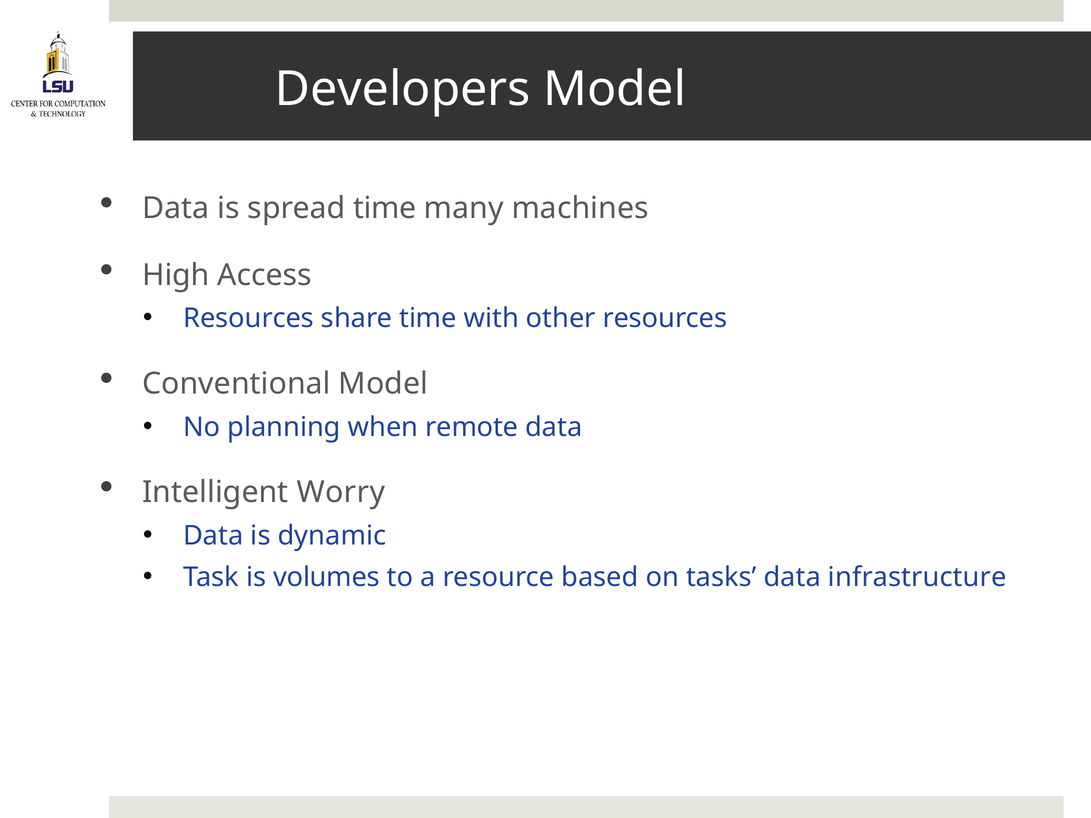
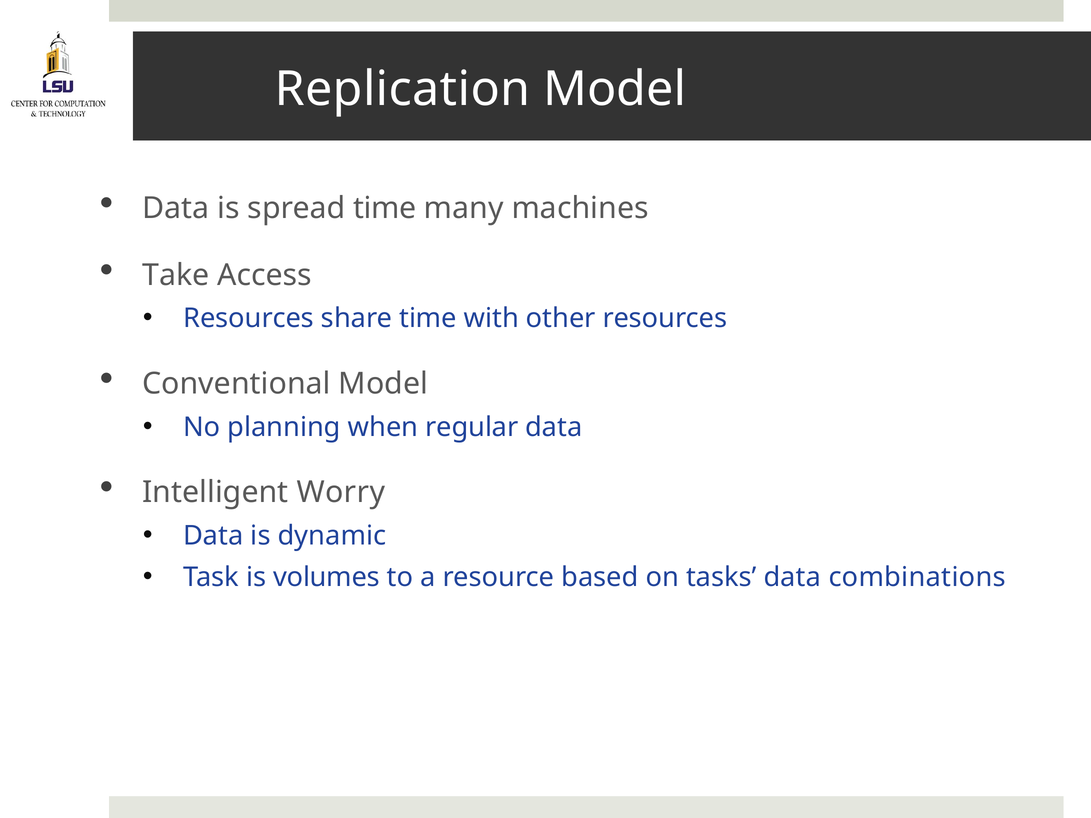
Developers: Developers -> Replication
High: High -> Take
remote: remote -> regular
infrastructure: infrastructure -> combinations
